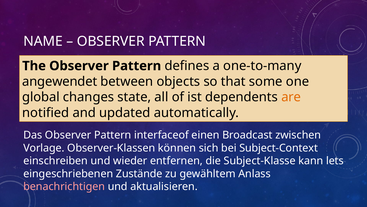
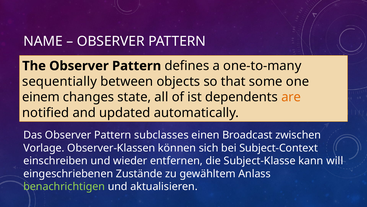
angewendet: angewendet -> sequentially
global: global -> einem
interfaceof: interfaceof -> subclasses
lets: lets -> will
benachrichtigen colour: pink -> light green
